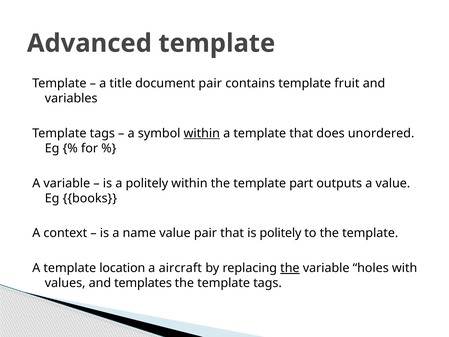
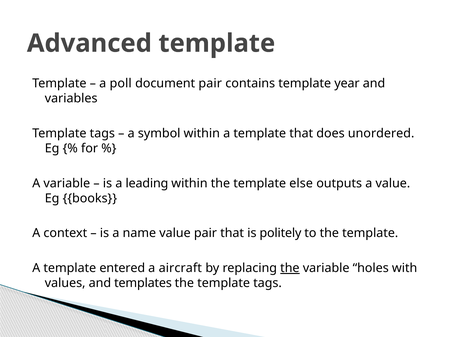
title: title -> poll
fruit: fruit -> year
within at (202, 133) underline: present -> none
a politely: politely -> leading
part: part -> else
location: location -> entered
